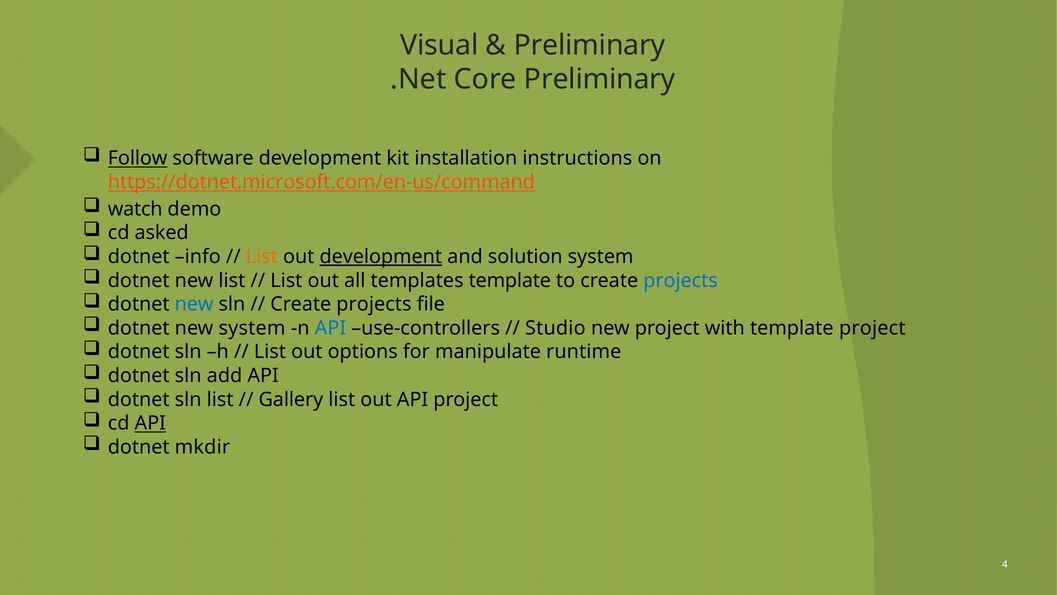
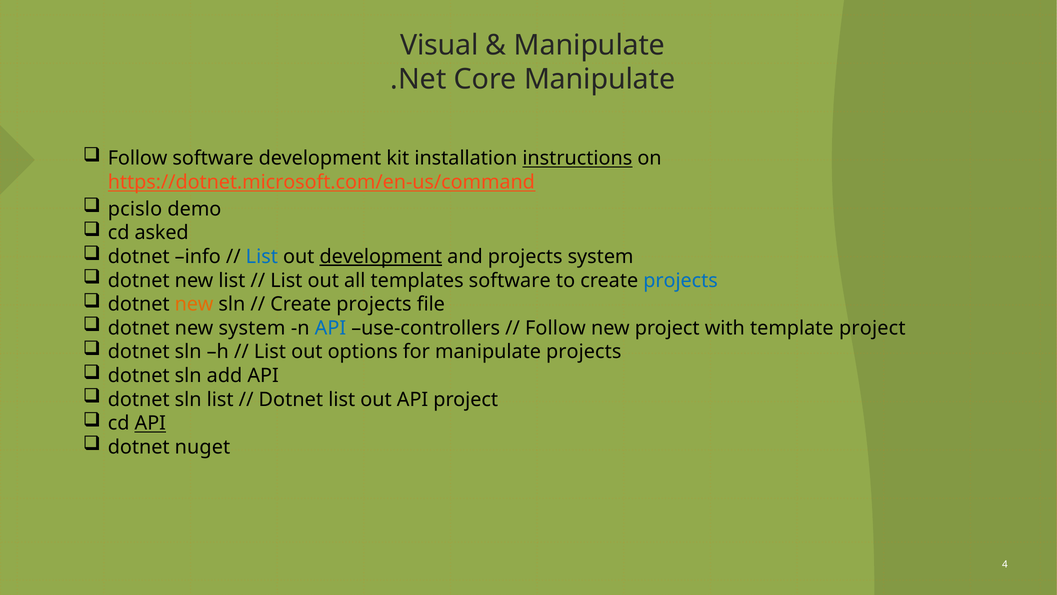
Preliminary at (590, 45): Preliminary -> Manipulate
Core Preliminary: Preliminary -> Manipulate
Follow at (138, 158) underline: present -> none
instructions underline: none -> present
watch: watch -> pcislo
List at (262, 257) colour: orange -> blue
and solution: solution -> projects
templates template: template -> software
new at (194, 304) colour: blue -> orange
Studio at (555, 328): Studio -> Follow
manipulate runtime: runtime -> projects
Gallery at (291, 399): Gallery -> Dotnet
mkdir: mkdir -> nuget
